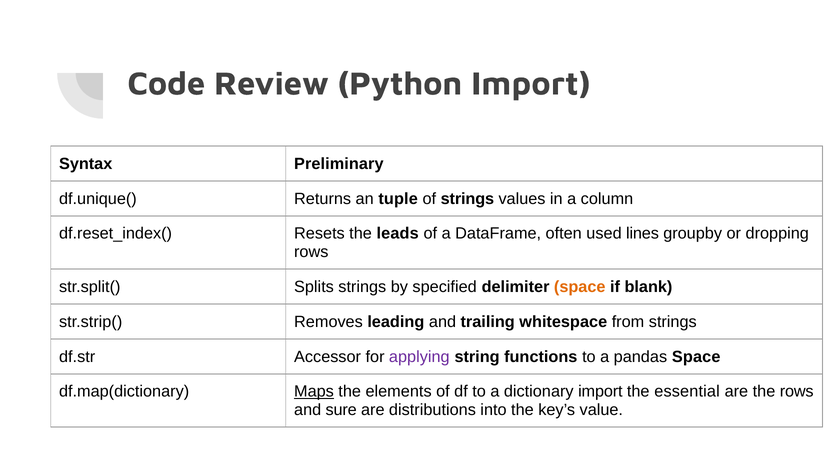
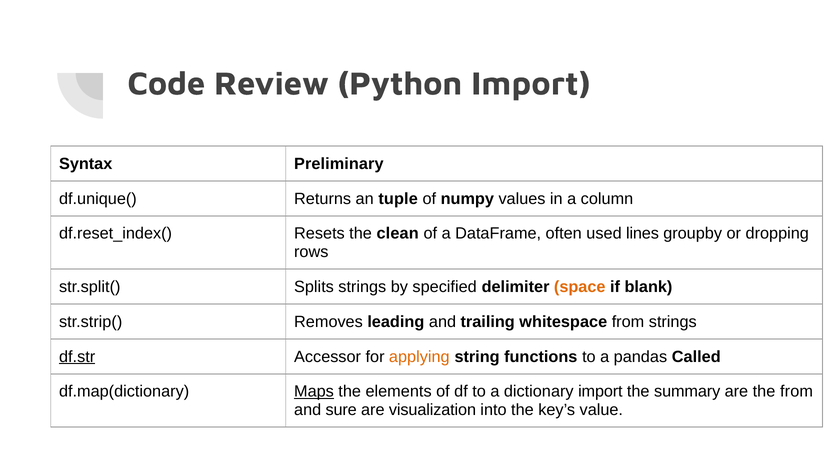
of strings: strings -> numpy
leads: leads -> clean
df.str underline: none -> present
applying colour: purple -> orange
pandas Space: Space -> Called
essential: essential -> summary
the rows: rows -> from
distributions: distributions -> visualization
